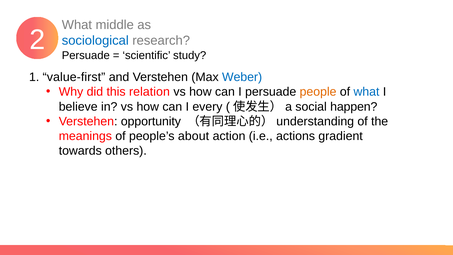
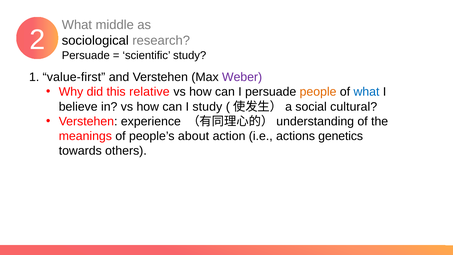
sociological colour: blue -> black
Weber colour: blue -> purple
relation: relation -> relative
I every: every -> study
happen: happen -> cultural
opportunity: opportunity -> experience
gradient: gradient -> genetics
